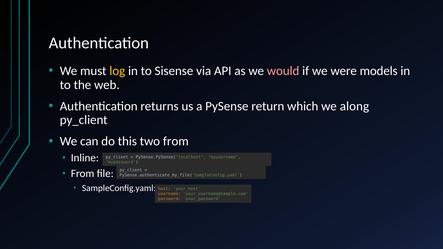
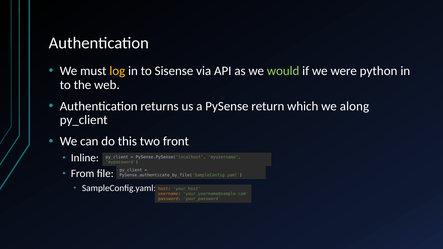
would colour: pink -> light green
models: models -> python
two from: from -> front
